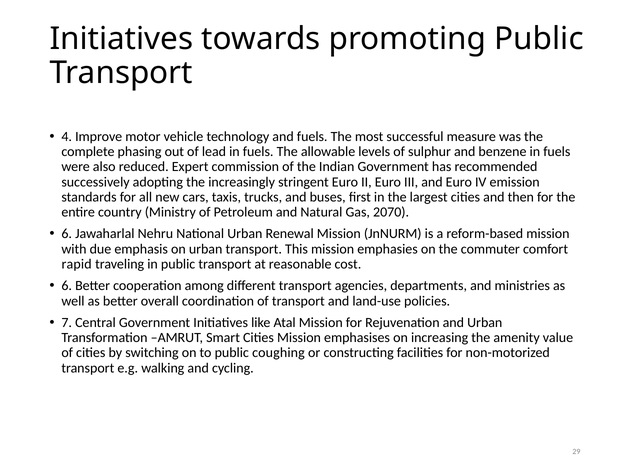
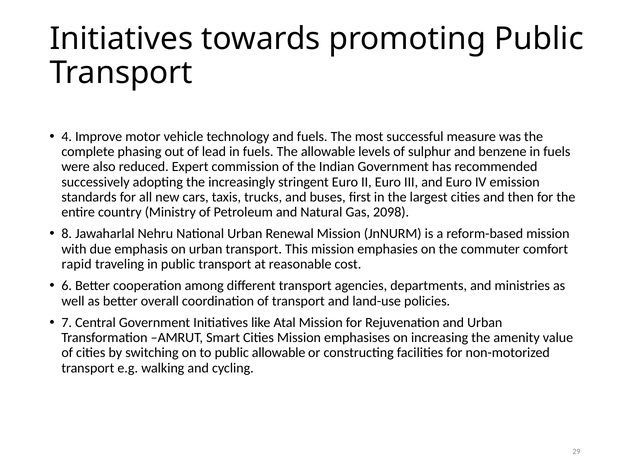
2070: 2070 -> 2098
6 at (67, 234): 6 -> 8
public coughing: coughing -> allowable
